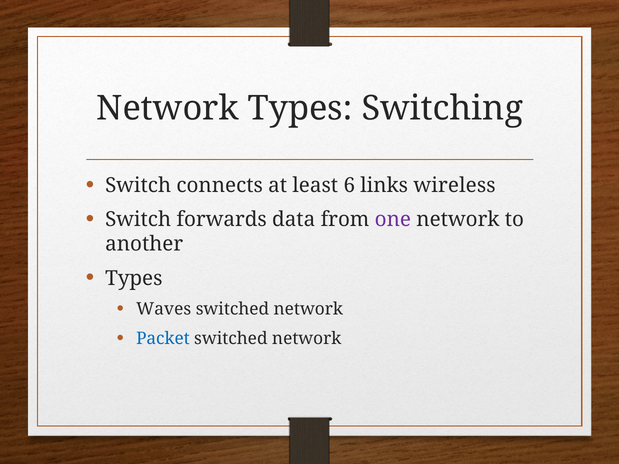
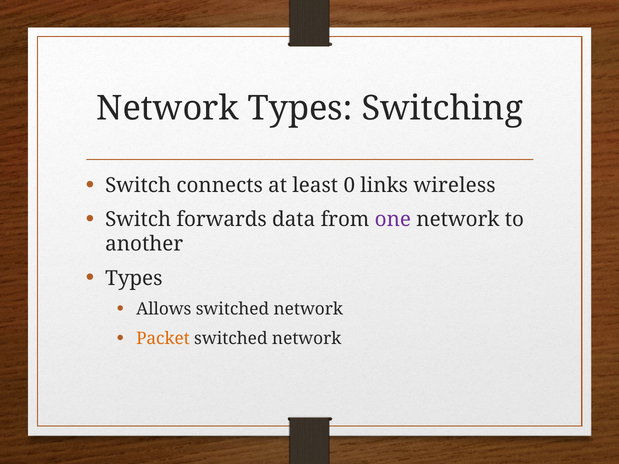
6: 6 -> 0
Waves: Waves -> Allows
Packet colour: blue -> orange
